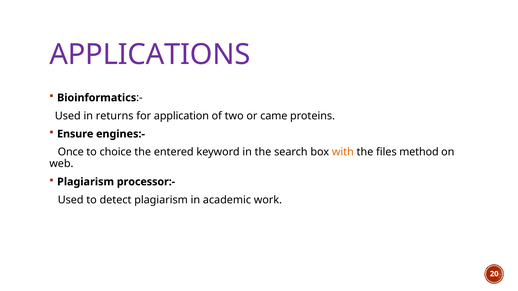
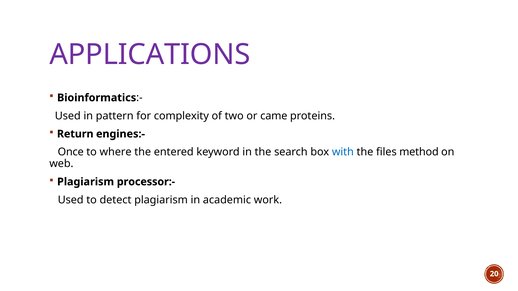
returns: returns -> pattern
application: application -> complexity
Ensure: Ensure -> Return
choice: choice -> where
with colour: orange -> blue
